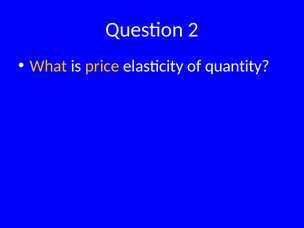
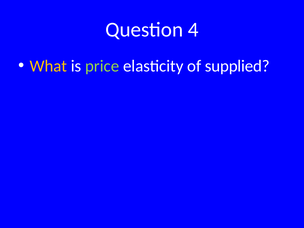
2: 2 -> 4
price colour: yellow -> light green
quantity: quantity -> supplied
